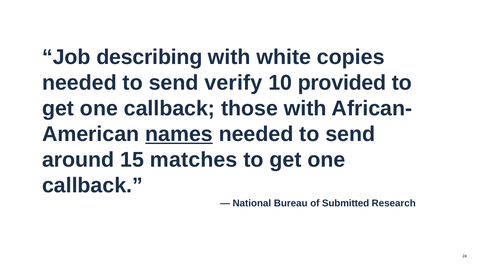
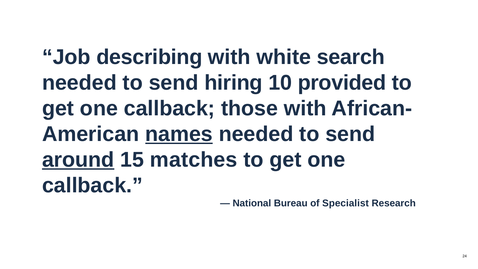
copies: copies -> search
verify: verify -> hiring
around underline: none -> present
Submitted: Submitted -> Specialist
